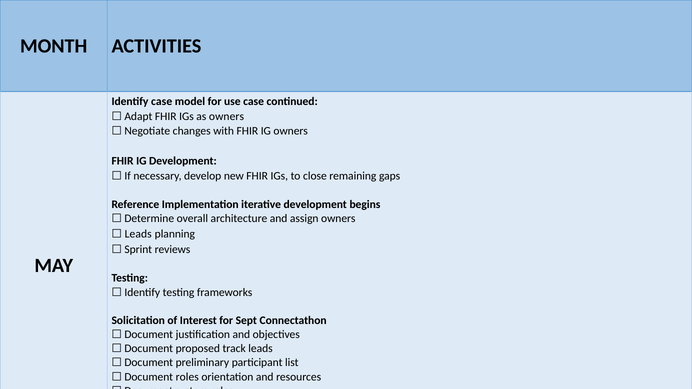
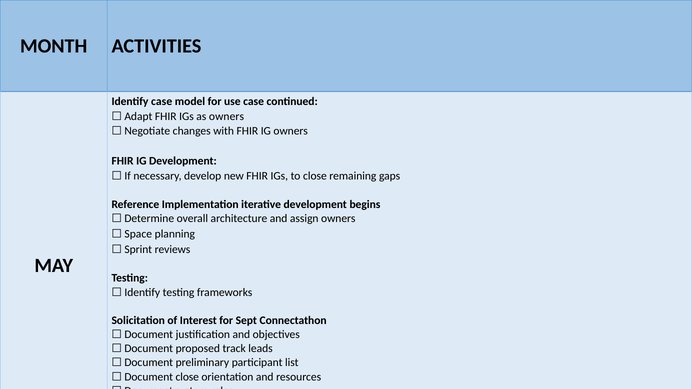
Leads at (138, 234): Leads -> Space
roles at (187, 377): roles -> close
